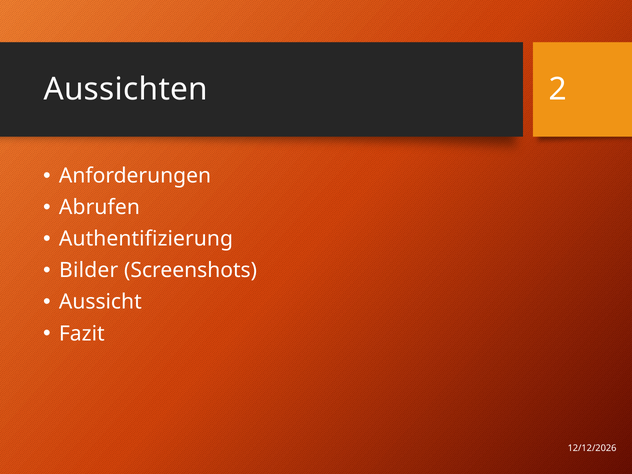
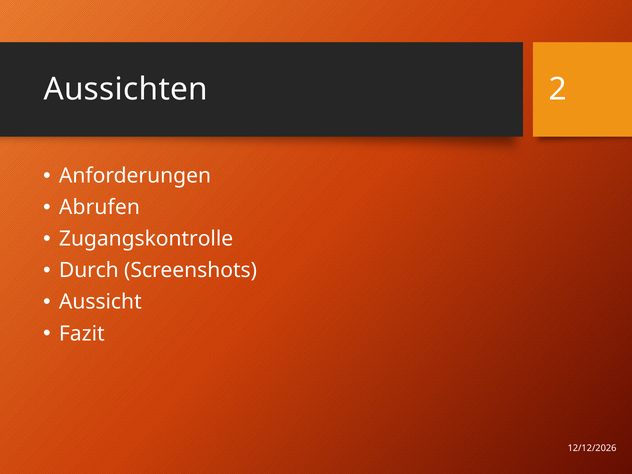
Authentifizierung: Authentifizierung -> Zugangskontrolle
Bilder: Bilder -> Durch
